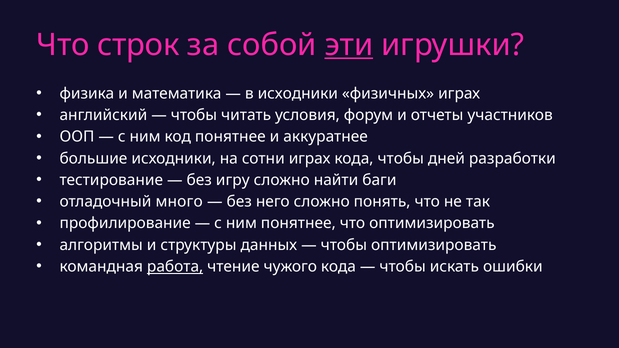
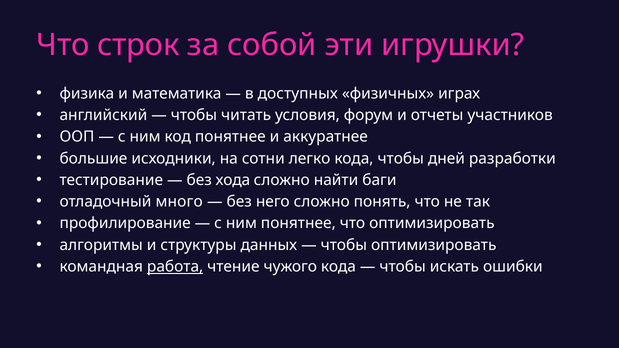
эти underline: present -> none
в исходники: исходники -> доступных
сотни играх: играх -> легко
игру: игру -> хода
